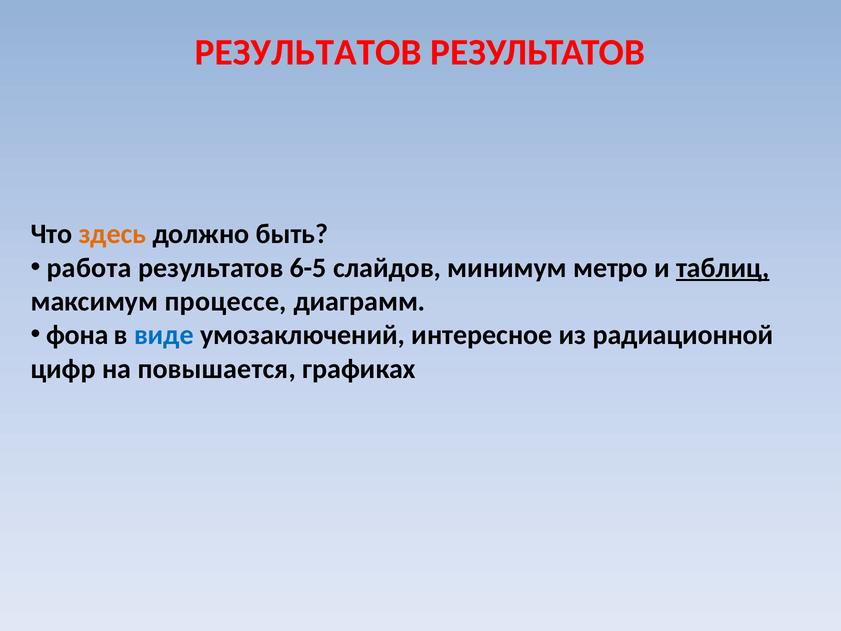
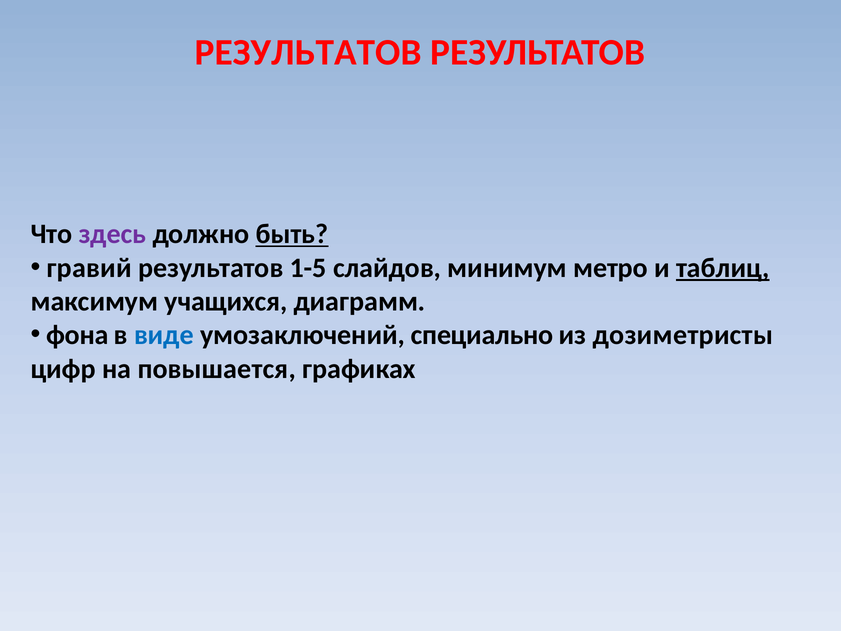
здесь colour: orange -> purple
быть underline: none -> present
работа: работа -> гравий
6-5: 6-5 -> 1-5
процессе: процессе -> учащихся
интересное: интересное -> специально
радиационной: радиационной -> дозиметристы
